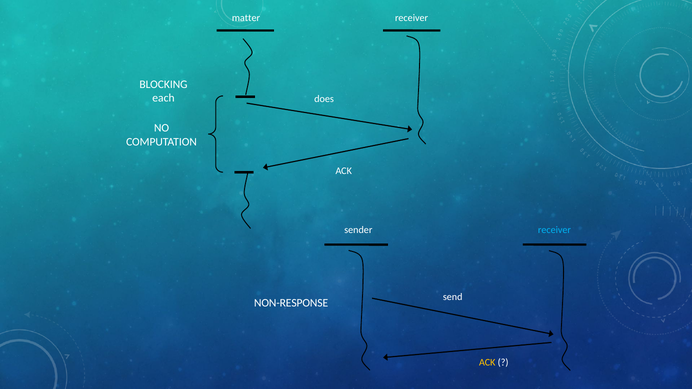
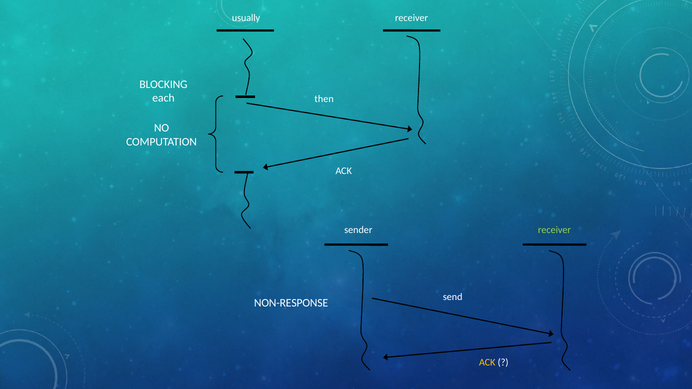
matter: matter -> usually
does: does -> then
receiver at (554, 230) colour: light blue -> light green
